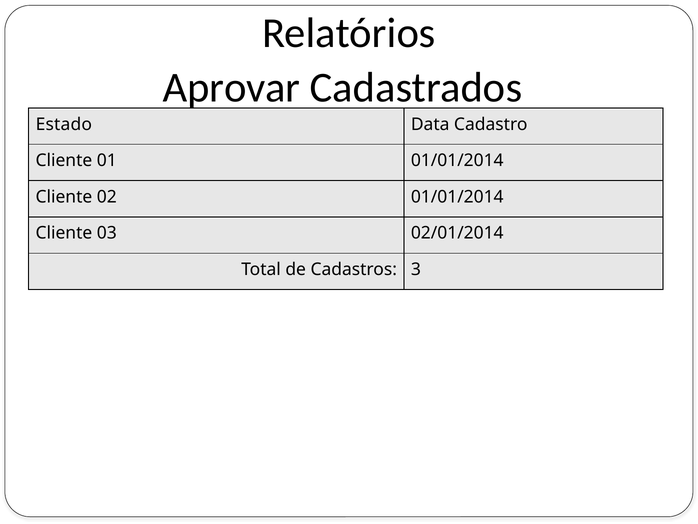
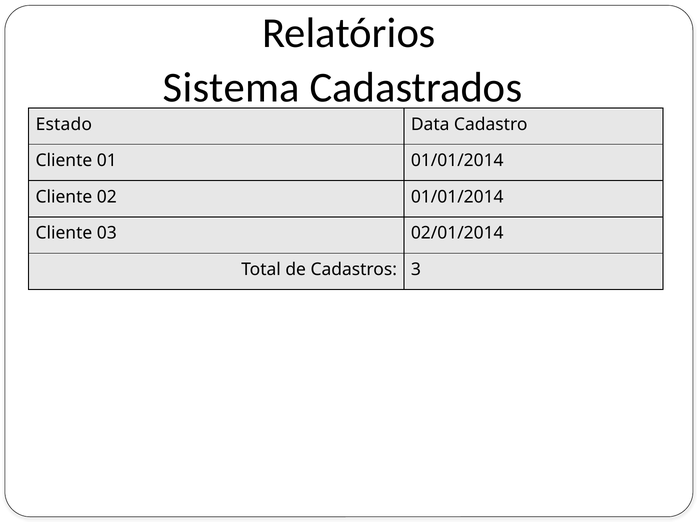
Aprovar: Aprovar -> Sistema
